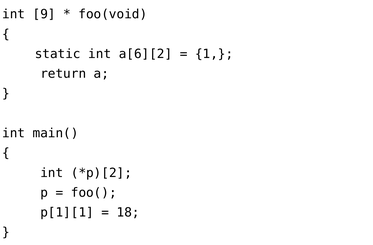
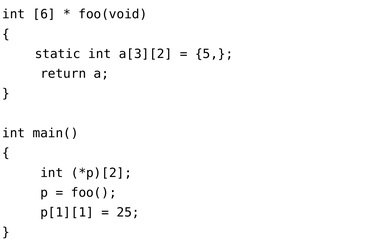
9: 9 -> 6
a[6][2: a[6][2 -> a[3][2
1: 1 -> 5
18: 18 -> 25
